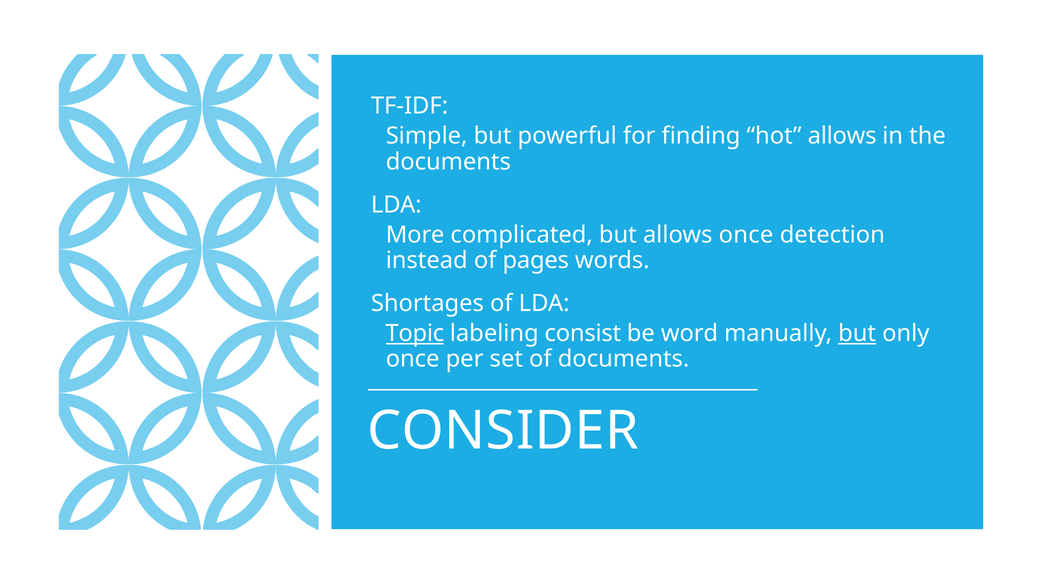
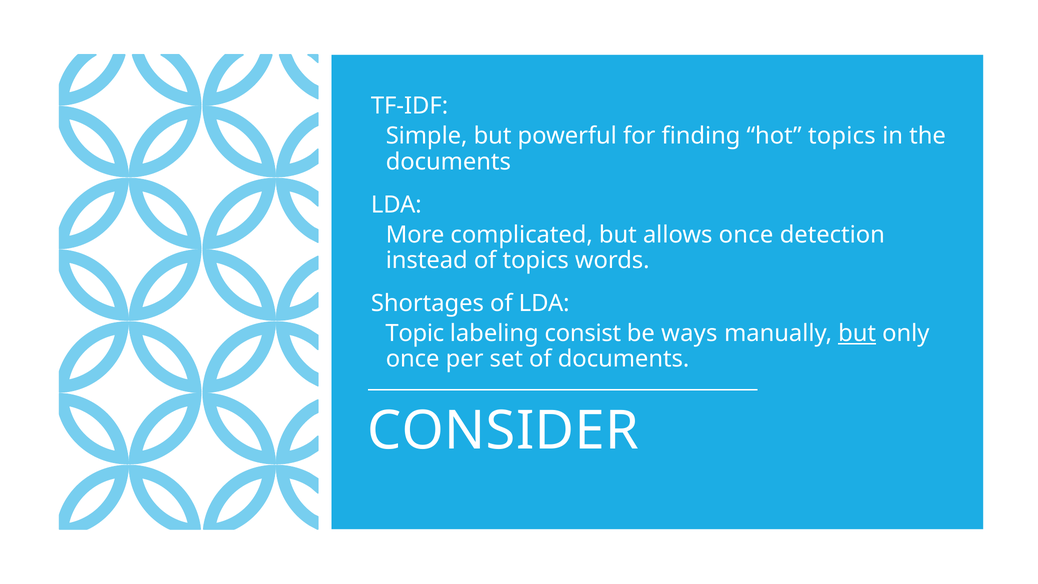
hot allows: allows -> topics
of pages: pages -> topics
Topic underline: present -> none
word: word -> ways
